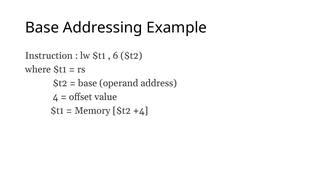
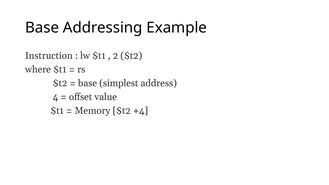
6: 6 -> 2
operand: operand -> simplest
